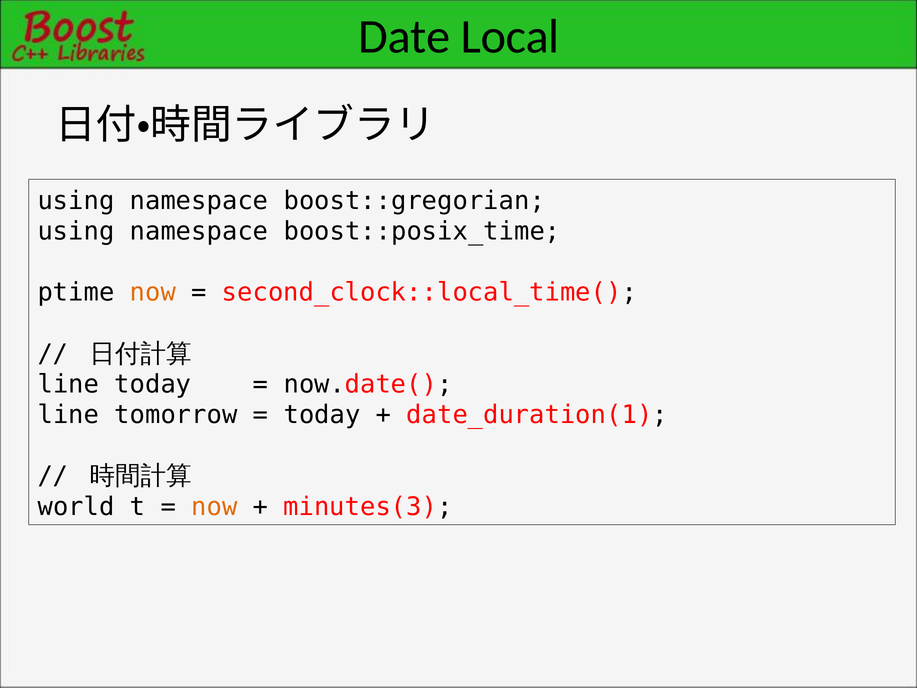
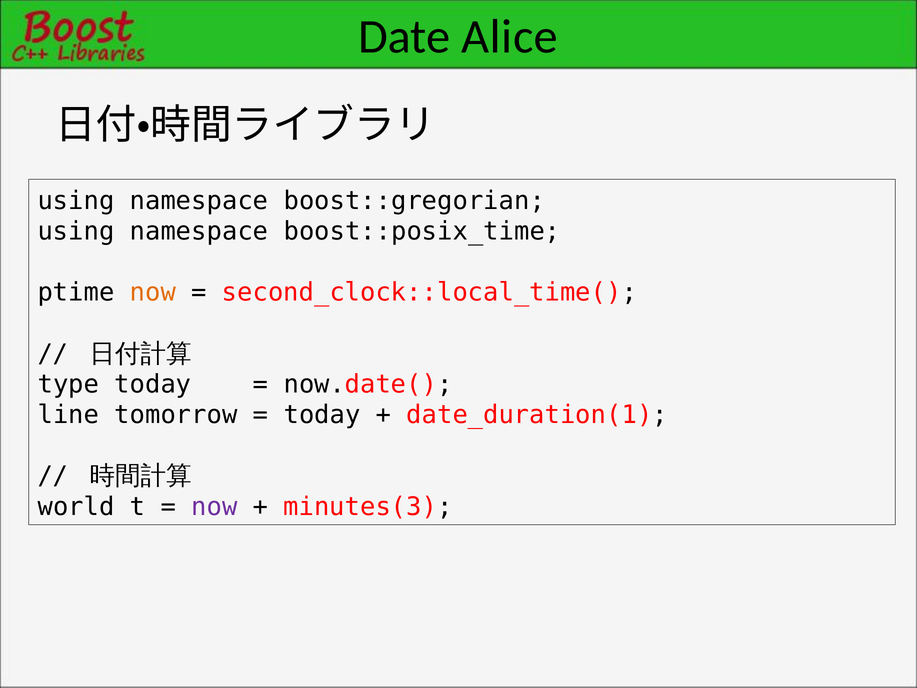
Local: Local -> Alice
line at (68, 384): line -> type
now at (214, 506) colour: orange -> purple
